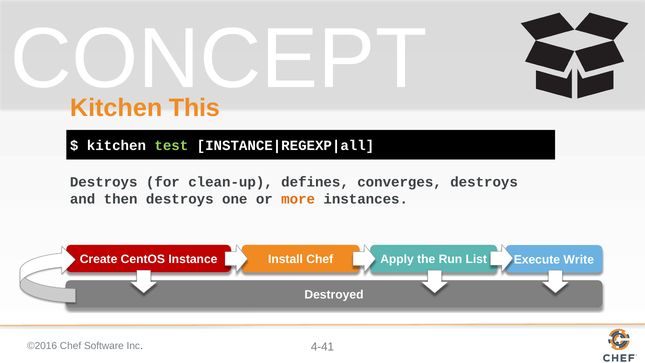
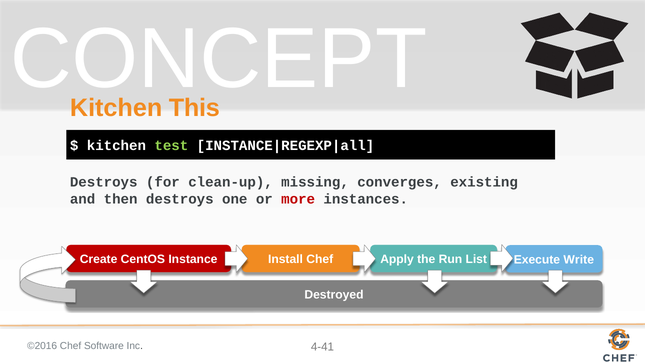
defines: defines -> missing
converges destroys: destroys -> existing
more colour: orange -> red
